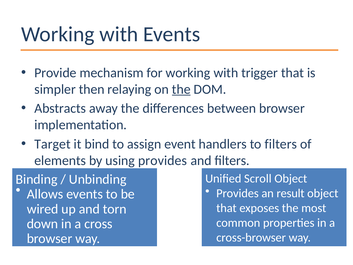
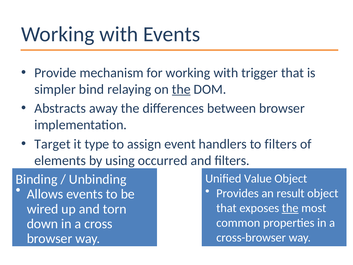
then: then -> bind
bind: bind -> type
using provides: provides -> occurred
Scroll: Scroll -> Value
the at (290, 208) underline: none -> present
